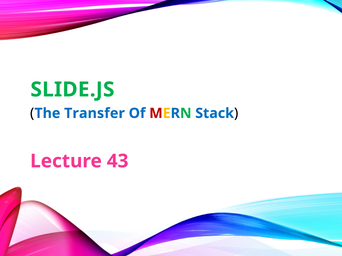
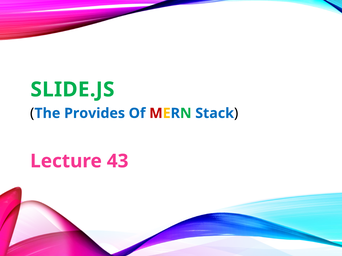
Transfer: Transfer -> Provides
